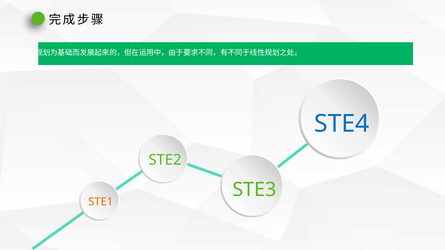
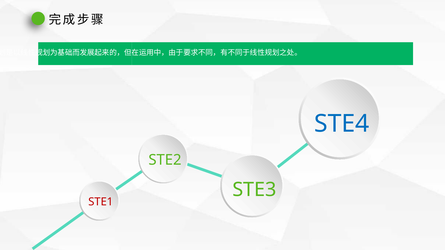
STE1 colour: orange -> red
